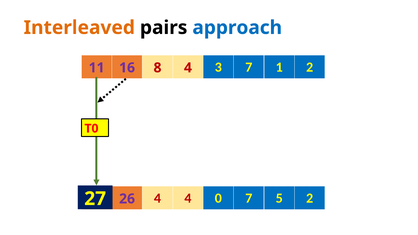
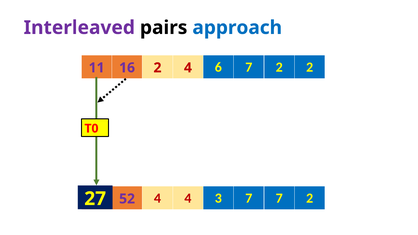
Interleaved colour: orange -> purple
8 at (157, 68): 8 -> 2
3: 3 -> 6
1 at (279, 67): 1 -> 2
26: 26 -> 52
0: 0 -> 3
7 5: 5 -> 7
